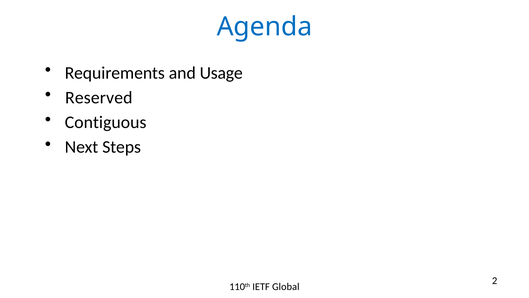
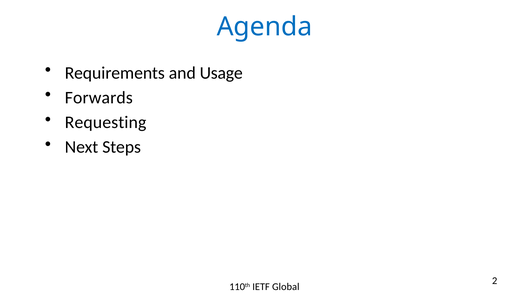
Reserved: Reserved -> Forwards
Contiguous: Contiguous -> Requesting
